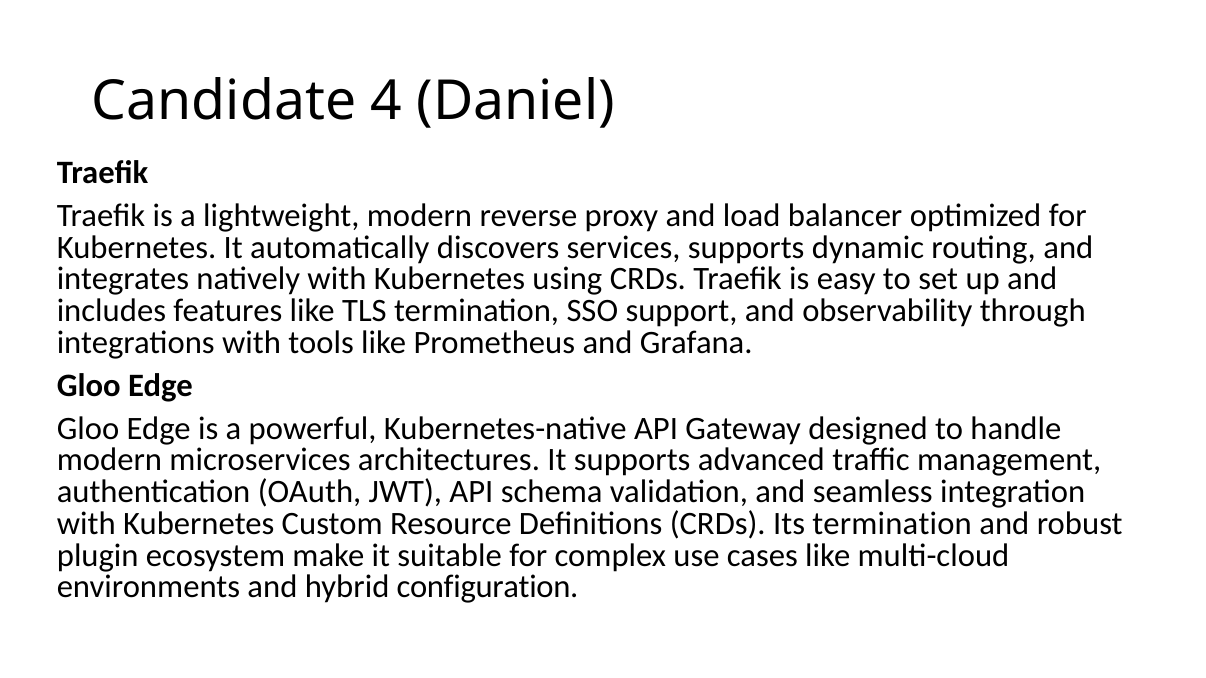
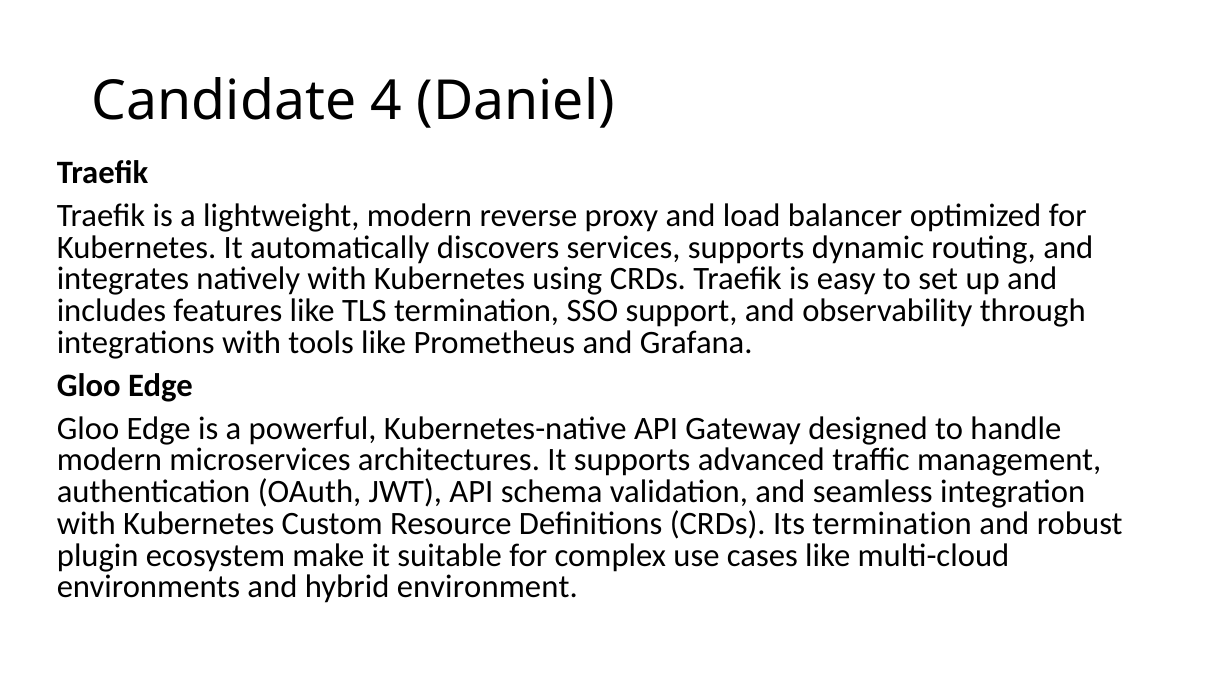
configuration: configuration -> environment
